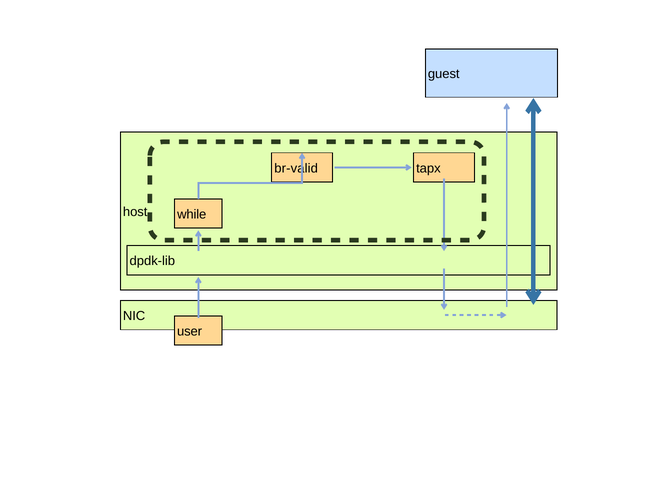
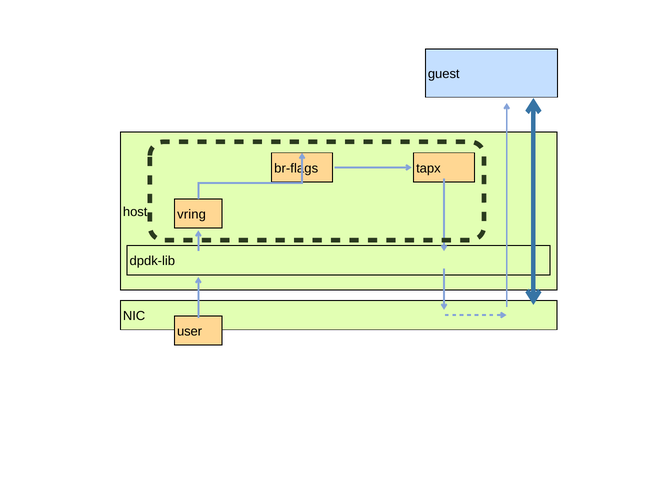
br-valid: br-valid -> br-flags
while: while -> vring
